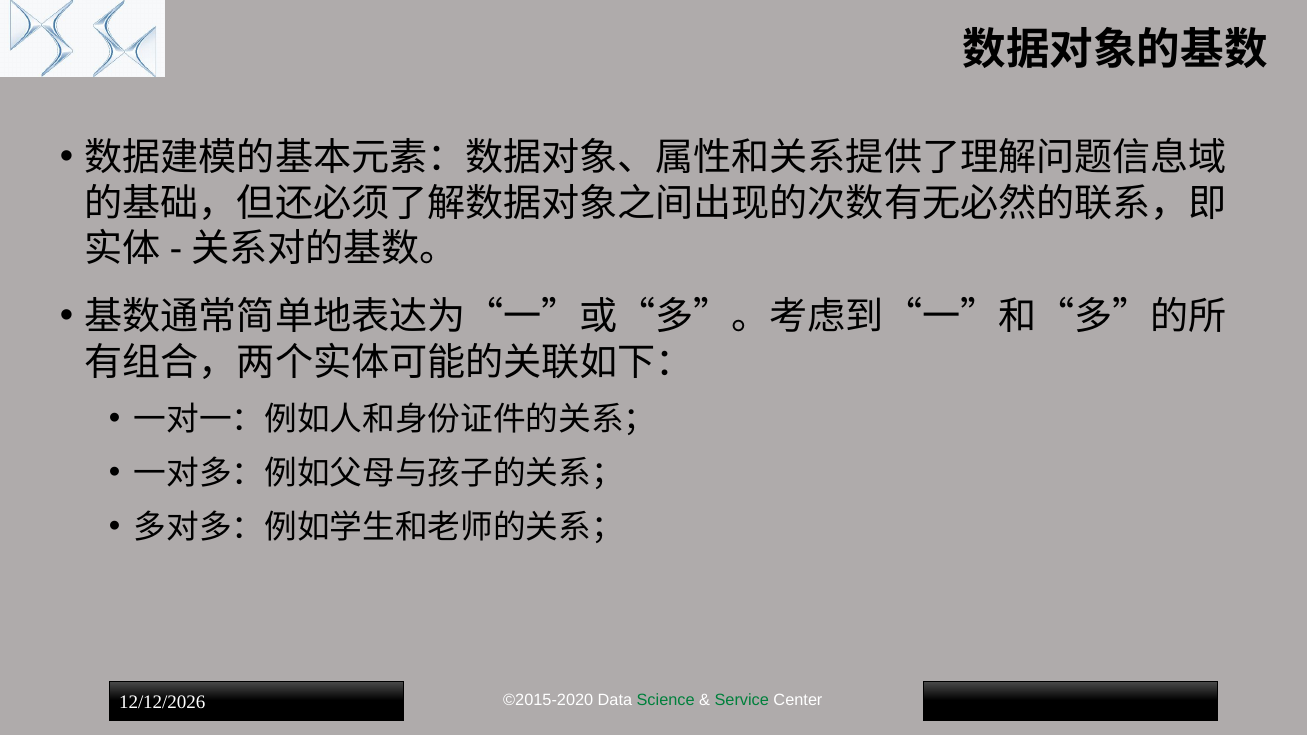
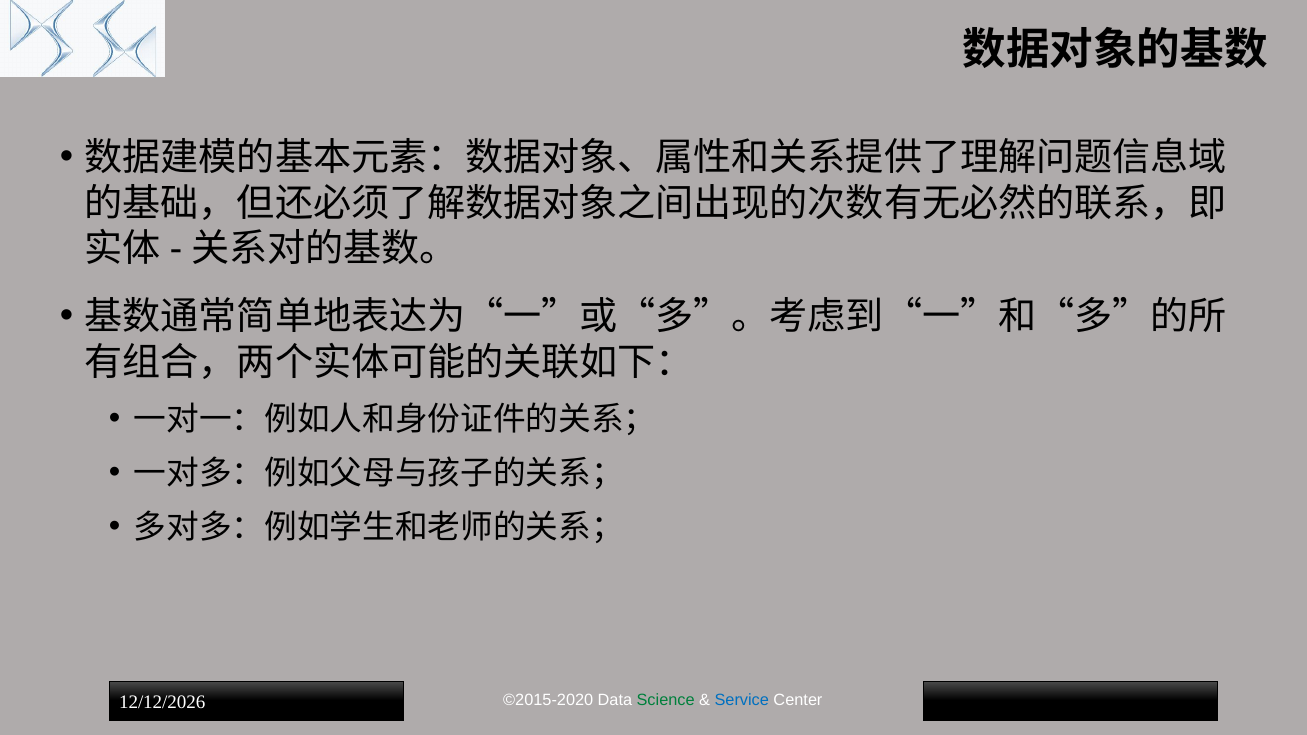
Service colour: green -> blue
